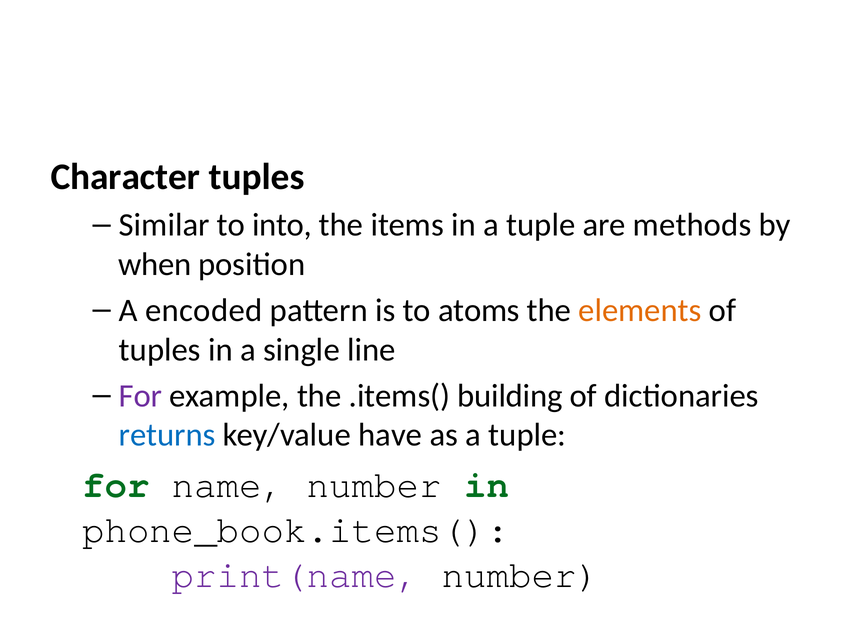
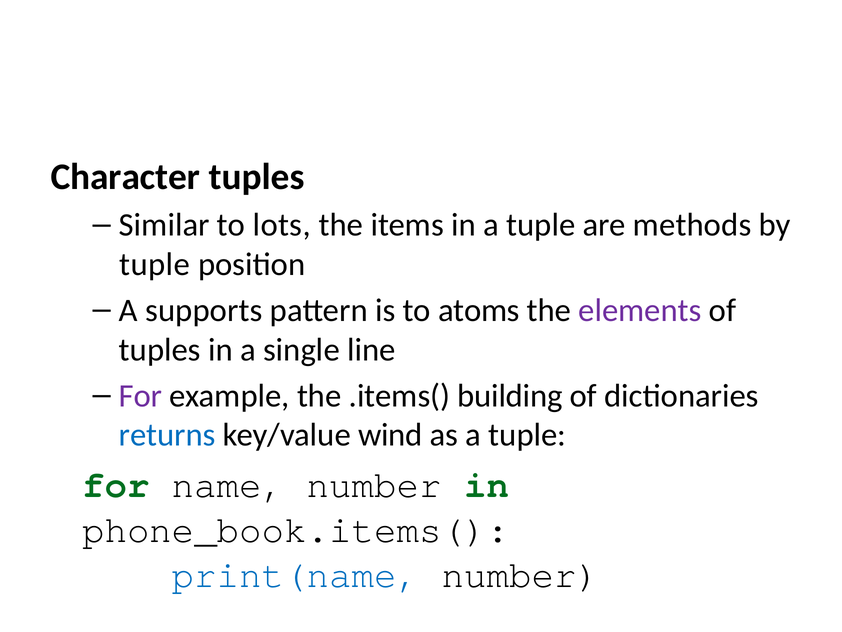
into: into -> lots
when at (155, 264): when -> tuple
encoded: encoded -> supports
elements colour: orange -> purple
have: have -> wind
print(name colour: purple -> blue
